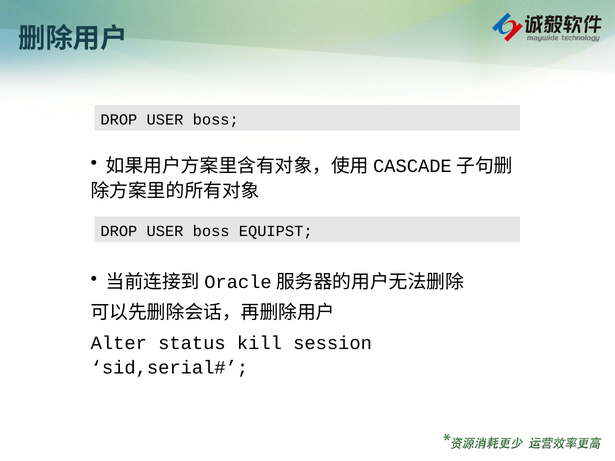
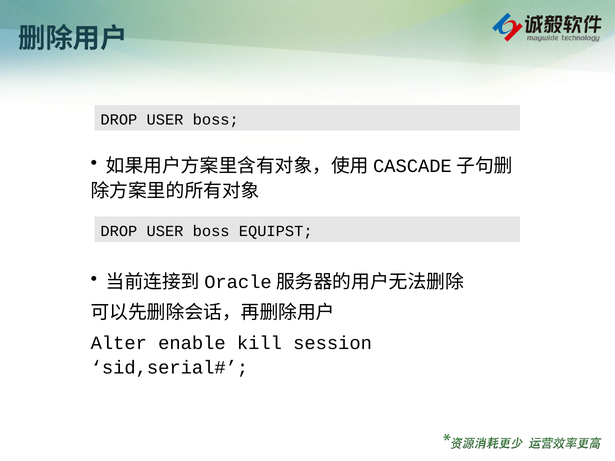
status: status -> enable
